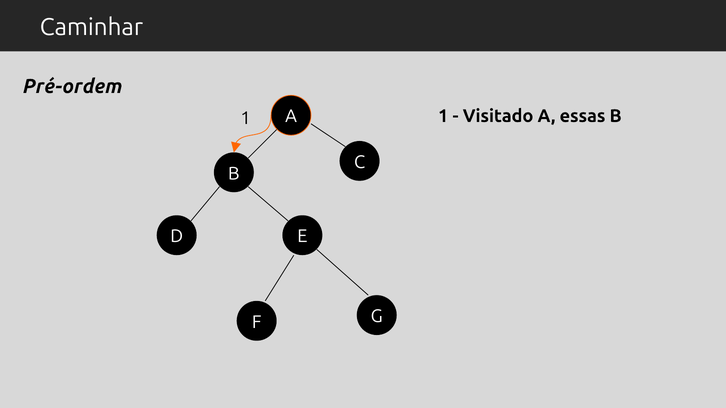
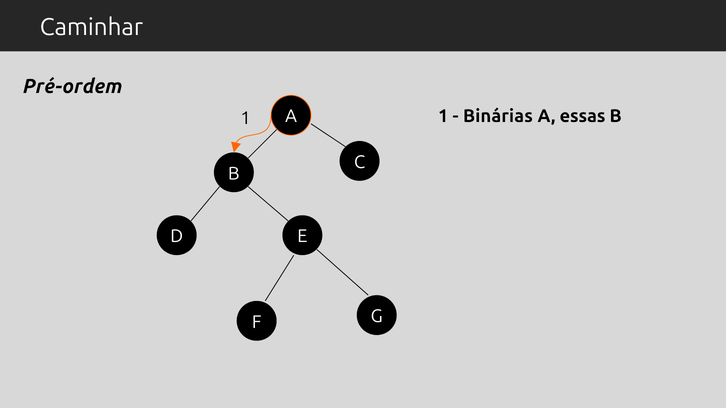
Visitado: Visitado -> Binárias
